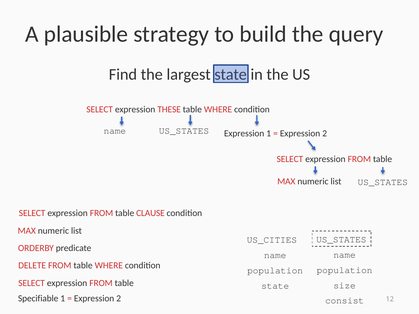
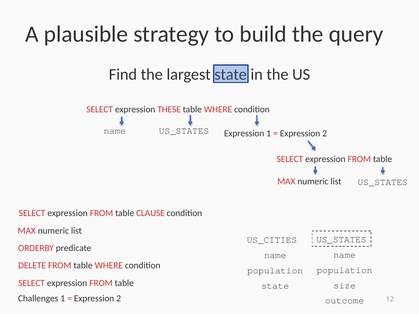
Specifiable: Specifiable -> Challenges
consist: consist -> outcome
